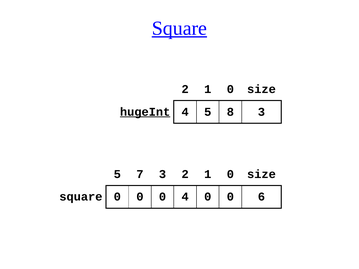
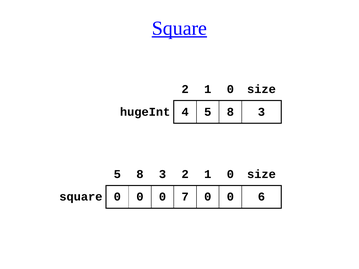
hugeInt underline: present -> none
7 at (140, 174): 7 -> 8
0 4: 4 -> 7
